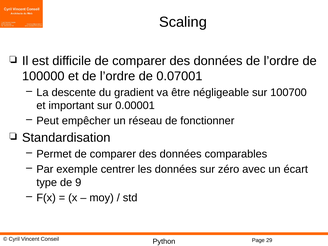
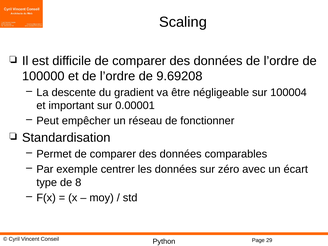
0.07001: 0.07001 -> 9.69208
100700: 100700 -> 100004
9: 9 -> 8
